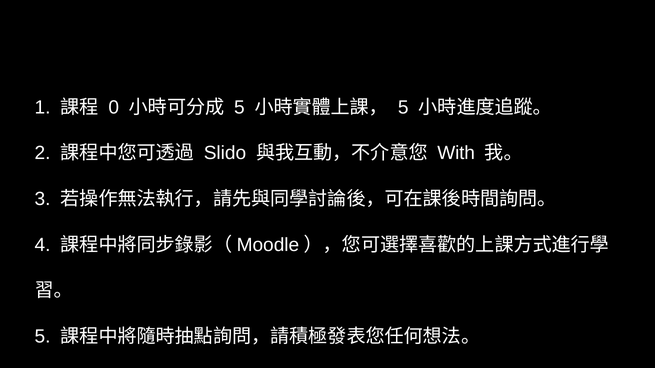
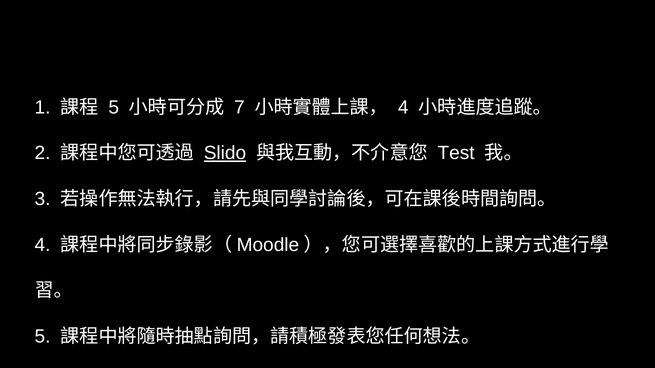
0 at (114, 107): 0 -> 5
5 at (239, 107): 5 -> 7
5 at (403, 107): 5 -> 4
Slido underline: none -> present
With: With -> Test
